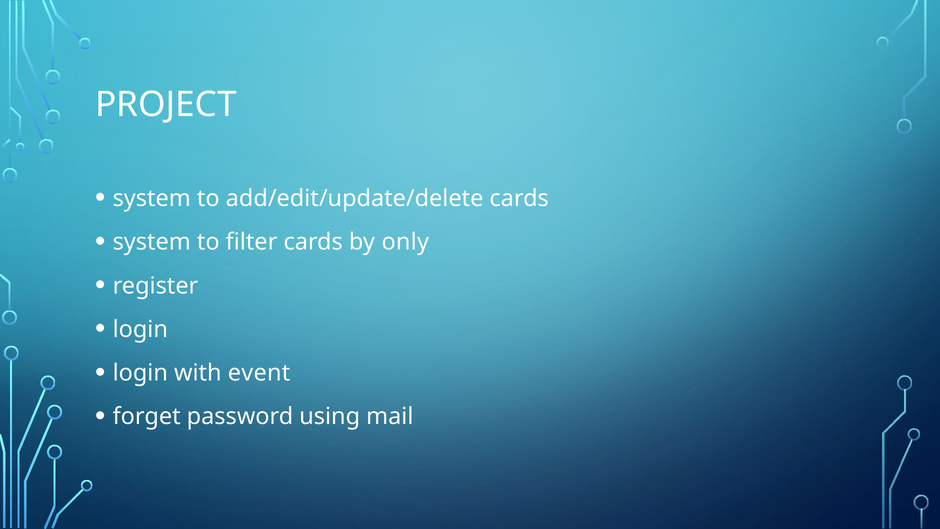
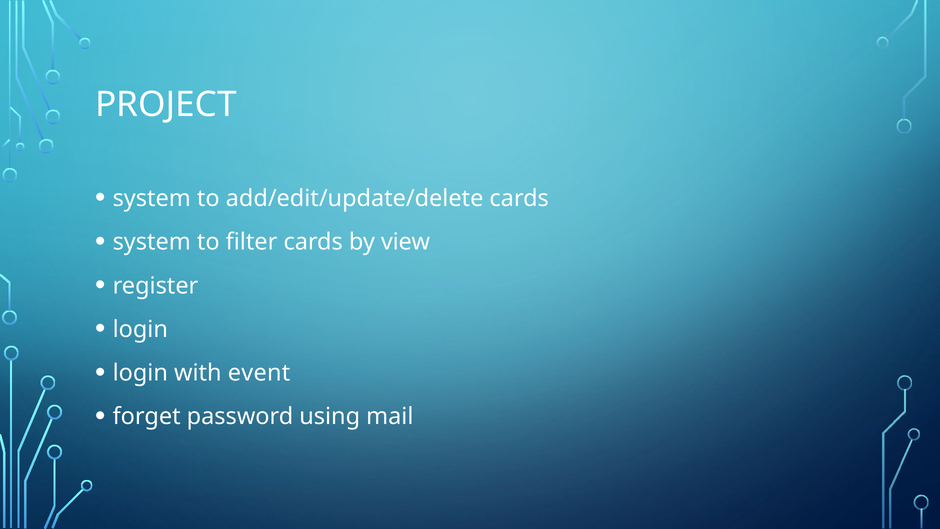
only: only -> view
